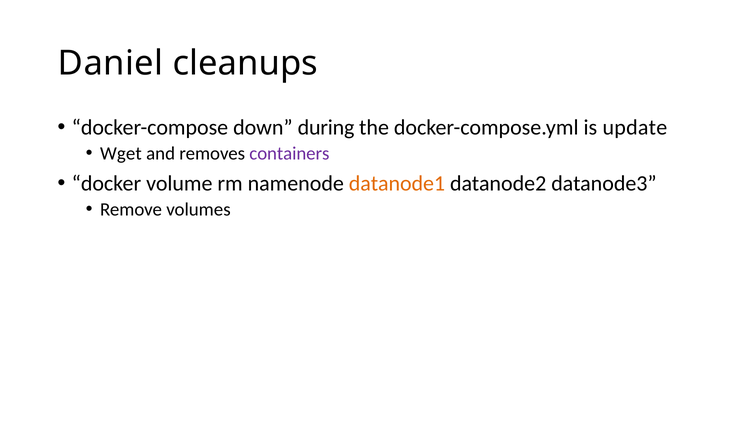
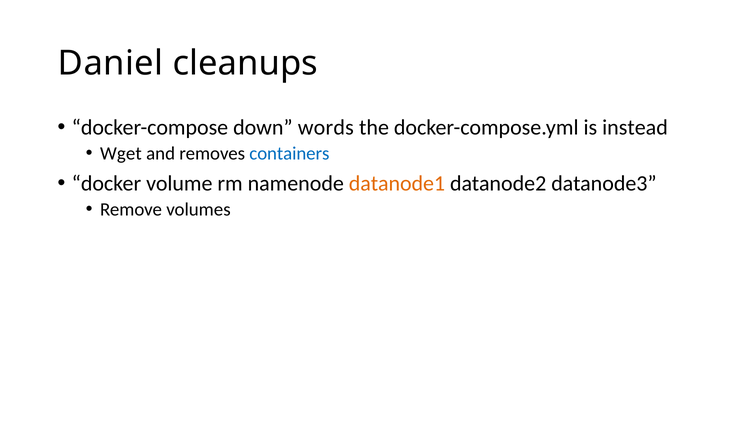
during: during -> words
update: update -> instead
containers colour: purple -> blue
